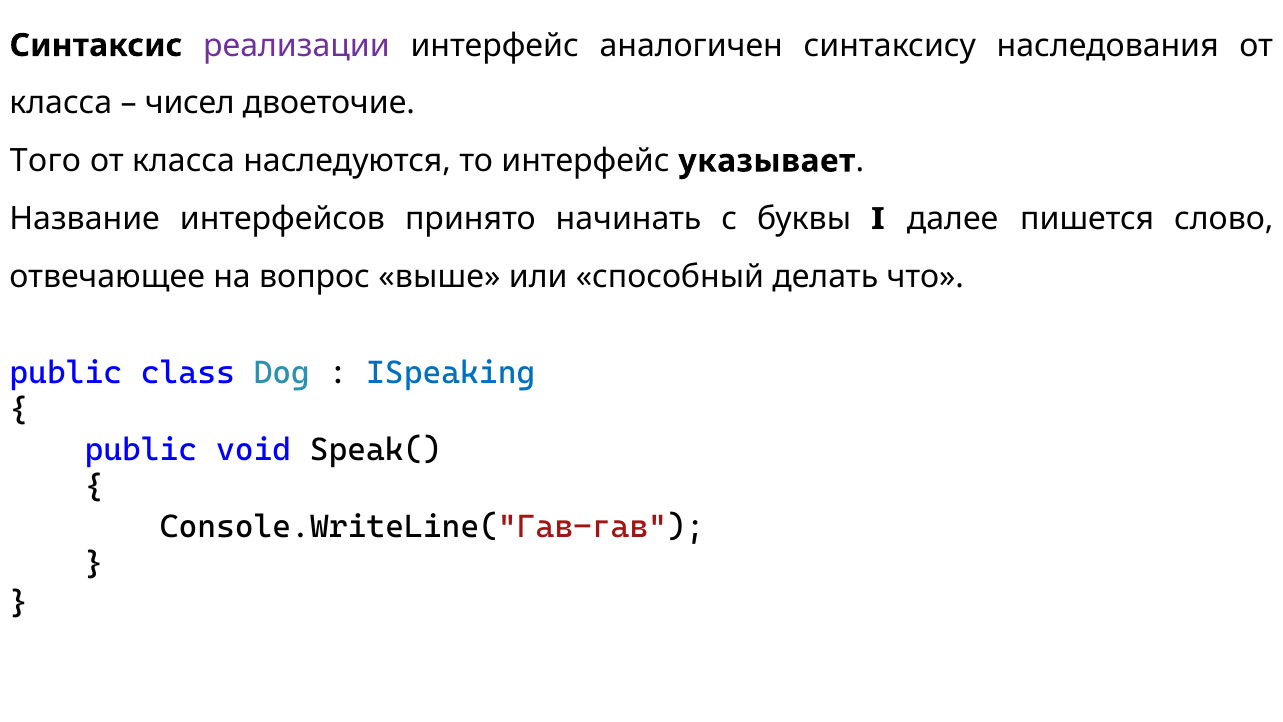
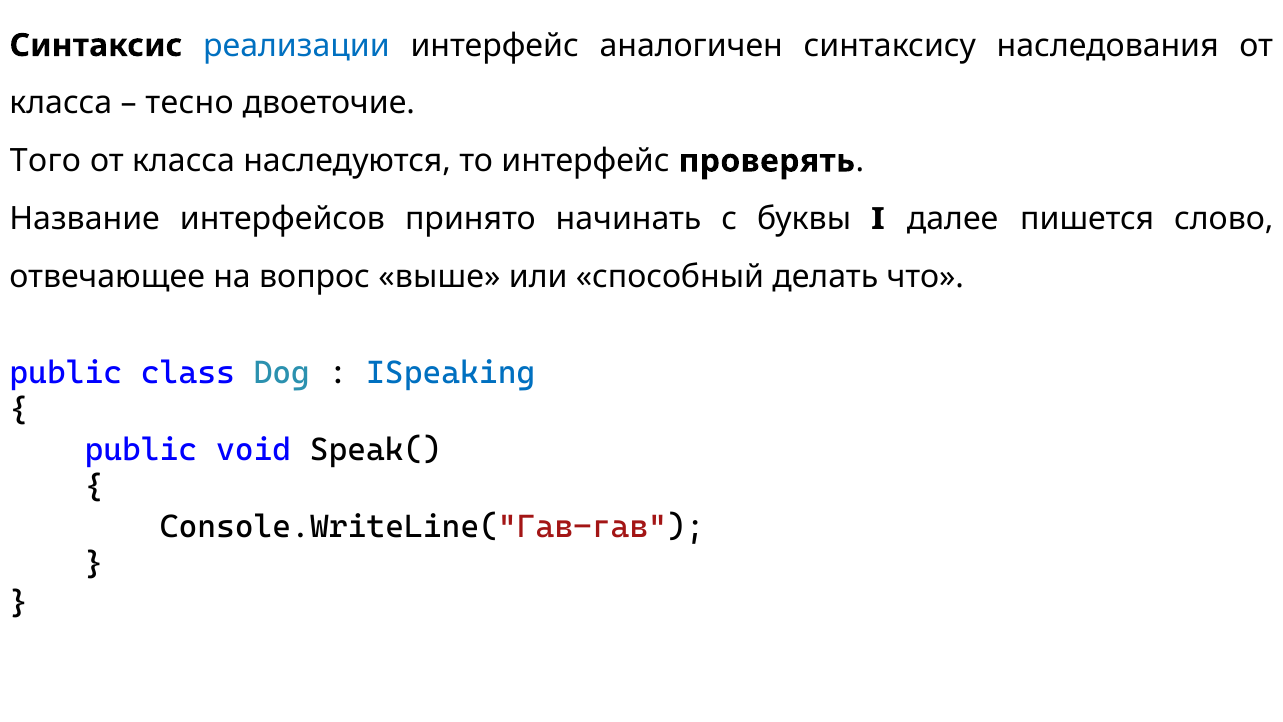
реализации colour: purple -> blue
чисел: чисел -> тесно
указывает: указывает -> проверять
